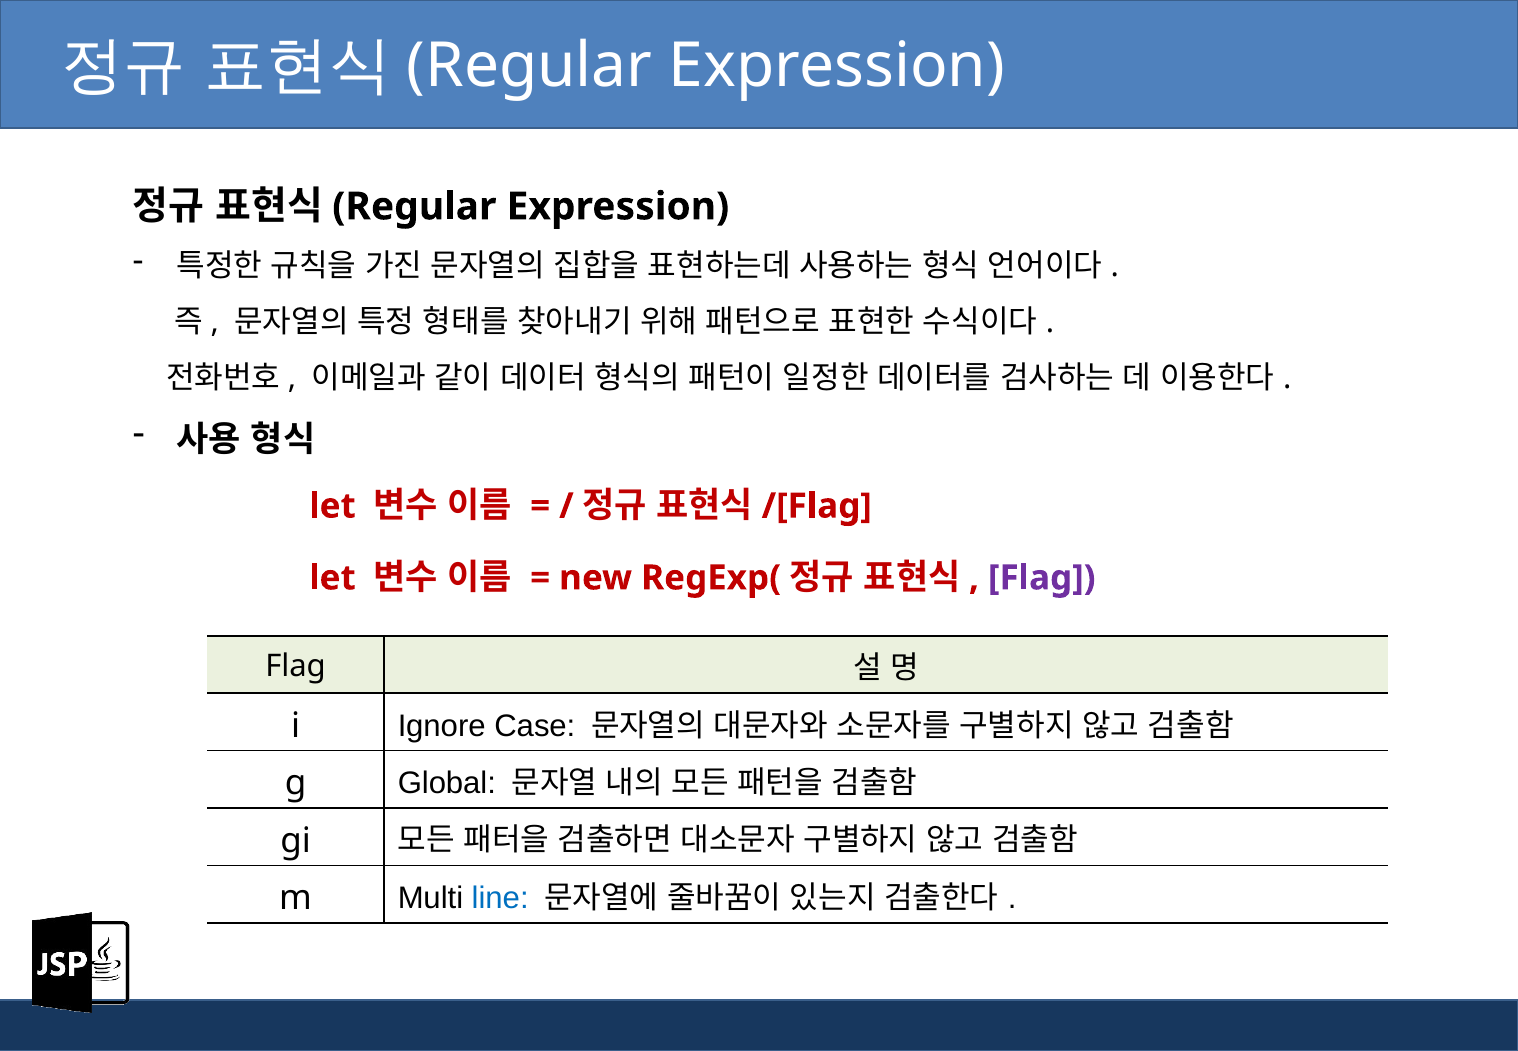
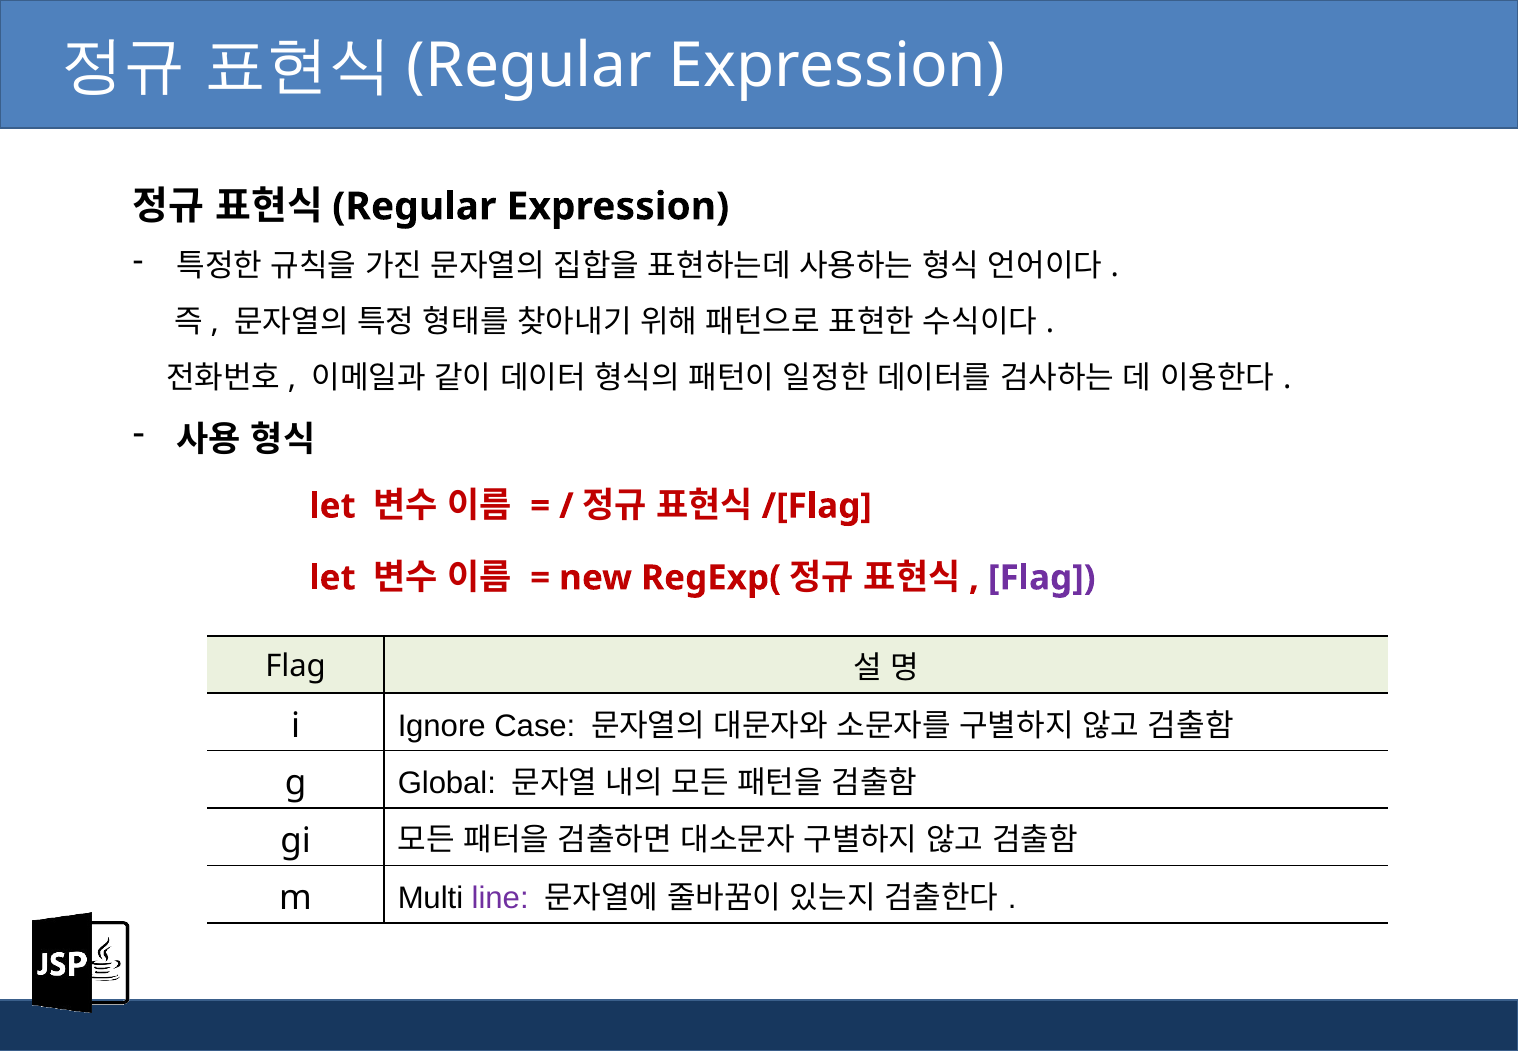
line colour: blue -> purple
